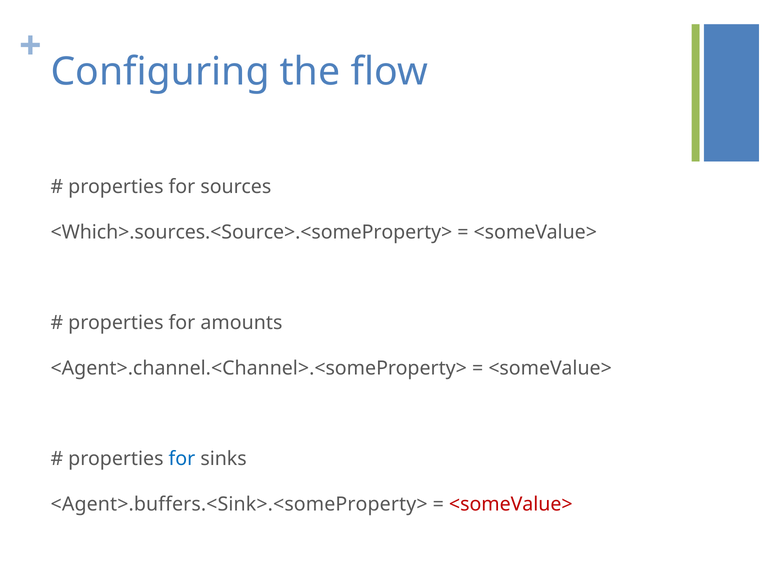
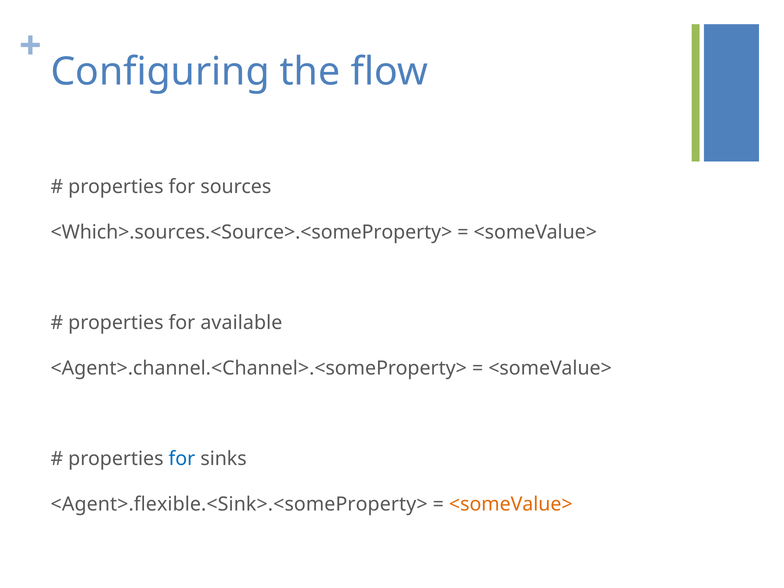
amounts: amounts -> available
<Agent>.buffers.<Sink>.<someProperty>: <Agent>.buffers.<Sink>.<someProperty> -> <Agent>.flexible.<Sink>.<someProperty>
<someValue> at (511, 504) colour: red -> orange
